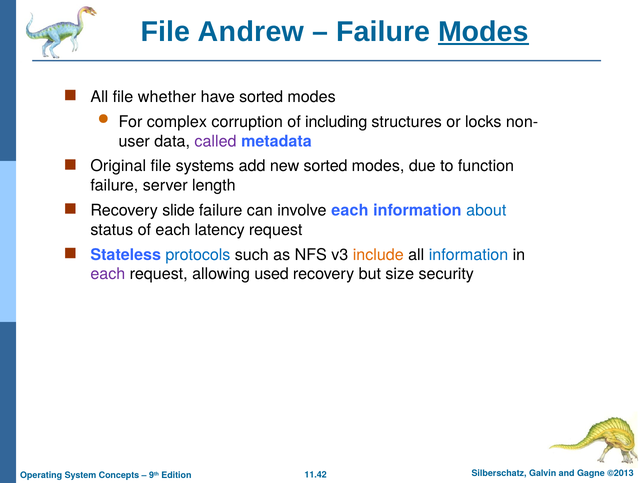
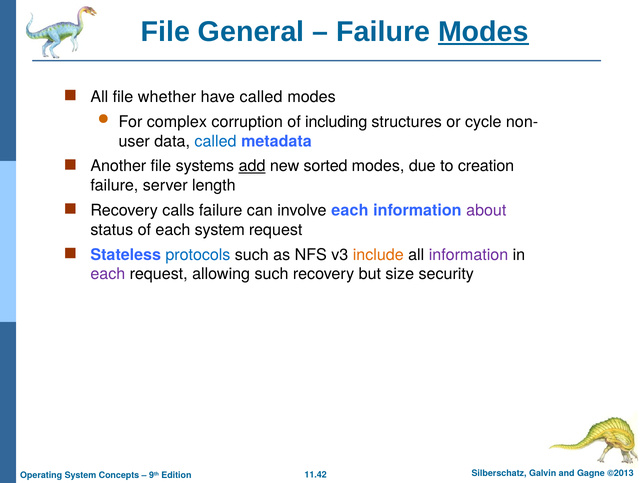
Andrew: Andrew -> General
have sorted: sorted -> called
locks: locks -> cycle
called at (216, 141) colour: purple -> blue
Original: Original -> Another
add underline: none -> present
function: function -> creation
slide: slide -> calls
about colour: blue -> purple
each latency: latency -> system
information at (468, 255) colour: blue -> purple
allowing used: used -> such
